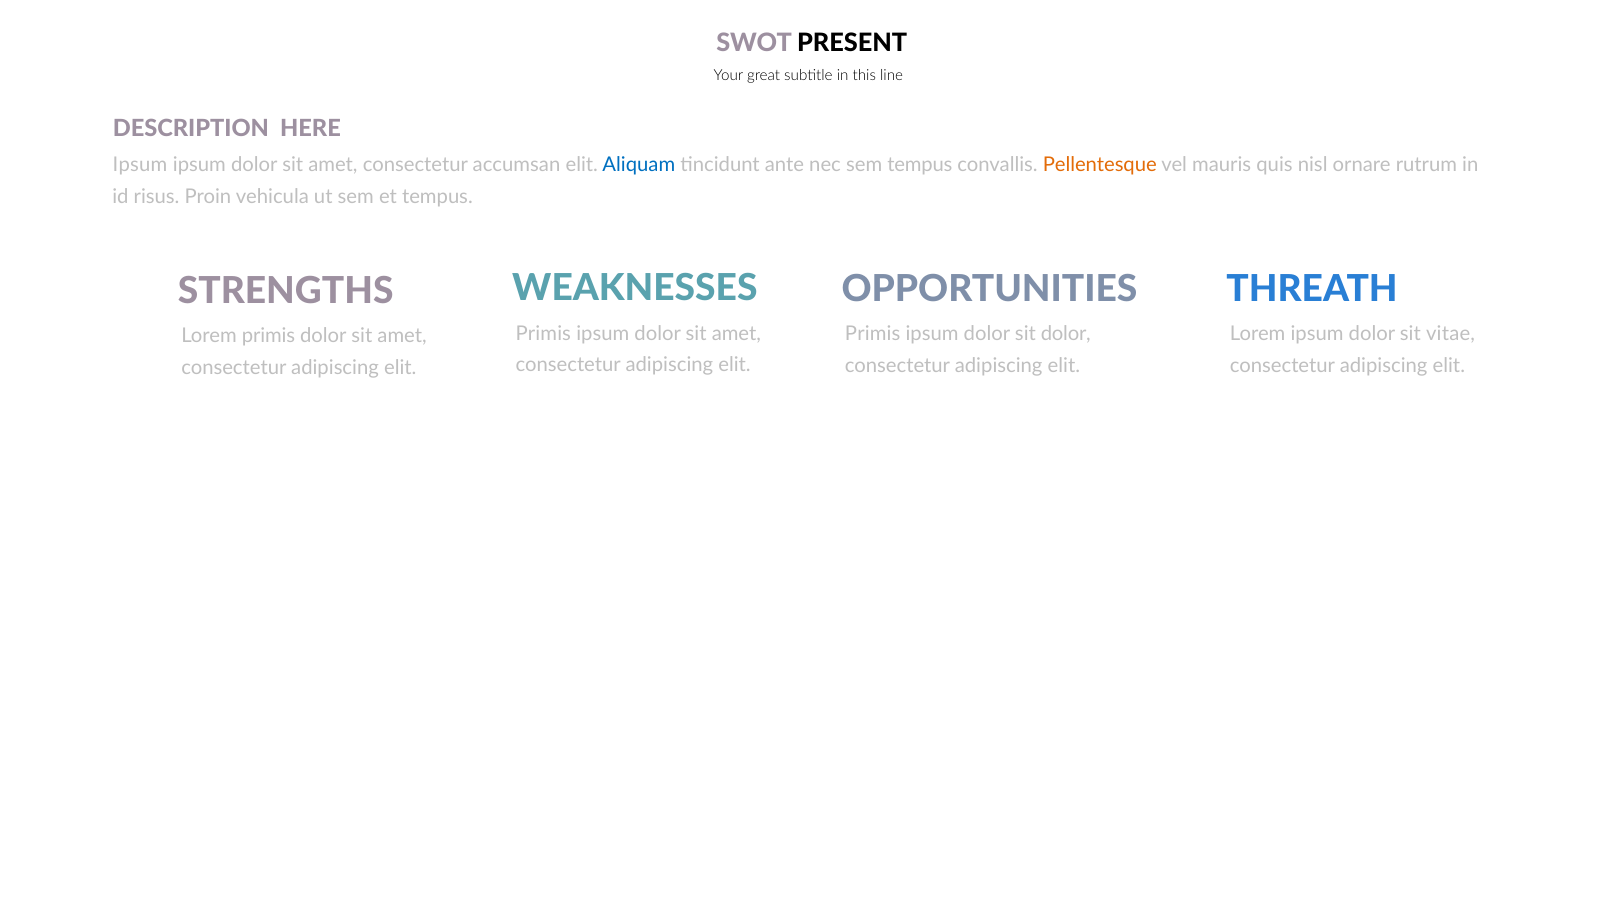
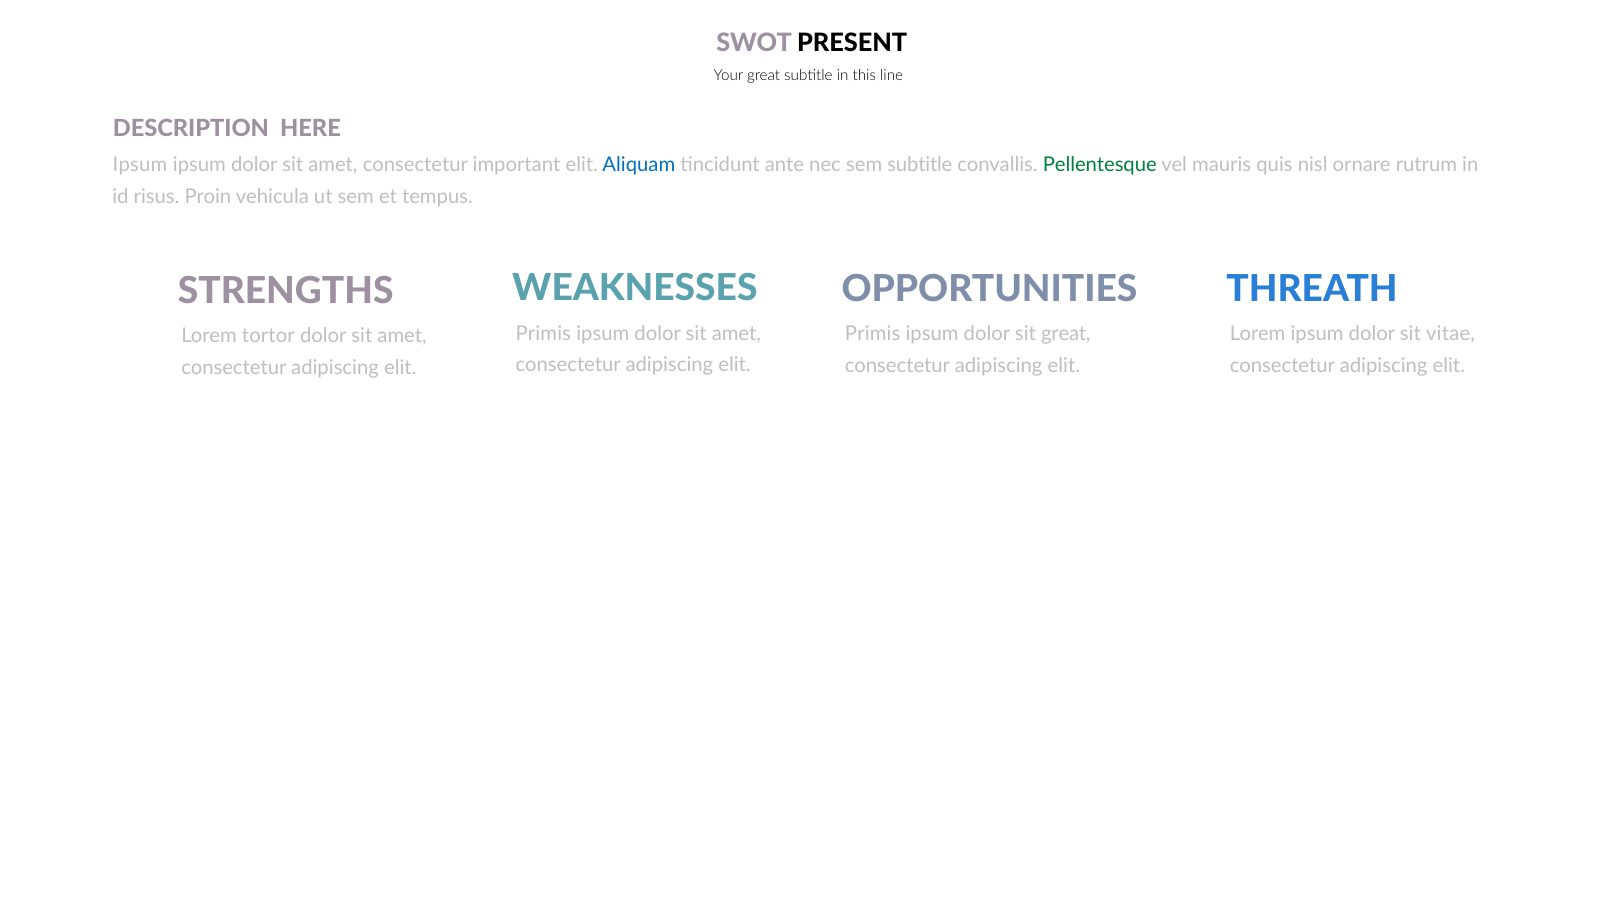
accumsan: accumsan -> important
sem tempus: tempus -> subtitle
Pellentesque colour: orange -> green
sit dolor: dolor -> great
Lorem primis: primis -> tortor
